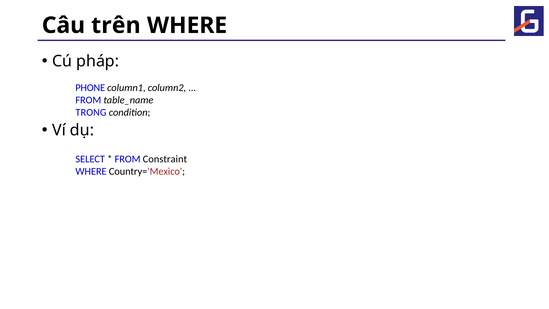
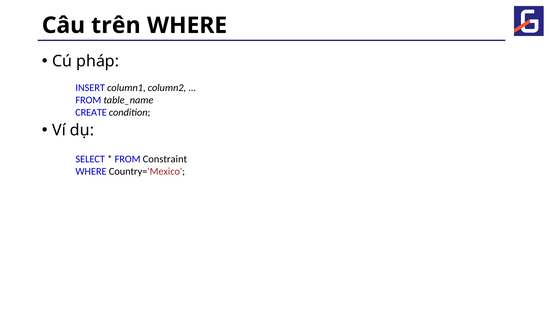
PHONE: PHONE -> INSERT
TRONG: TRONG -> CREATE
